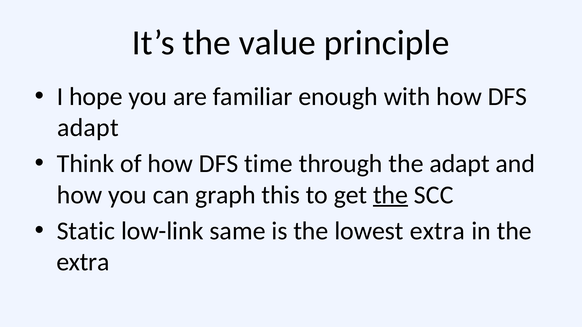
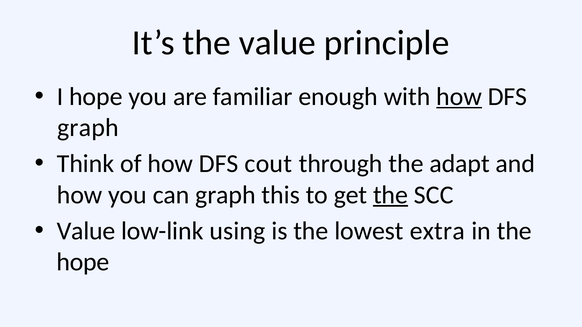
how at (459, 97) underline: none -> present
adapt at (88, 128): adapt -> graph
time: time -> cout
Static at (86, 231): Static -> Value
same: same -> using
extra at (83, 262): extra -> hope
